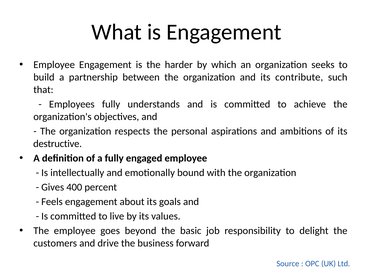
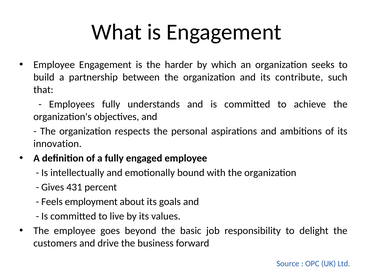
destructive: destructive -> innovation
400: 400 -> 431
Feels engagement: engagement -> employment
